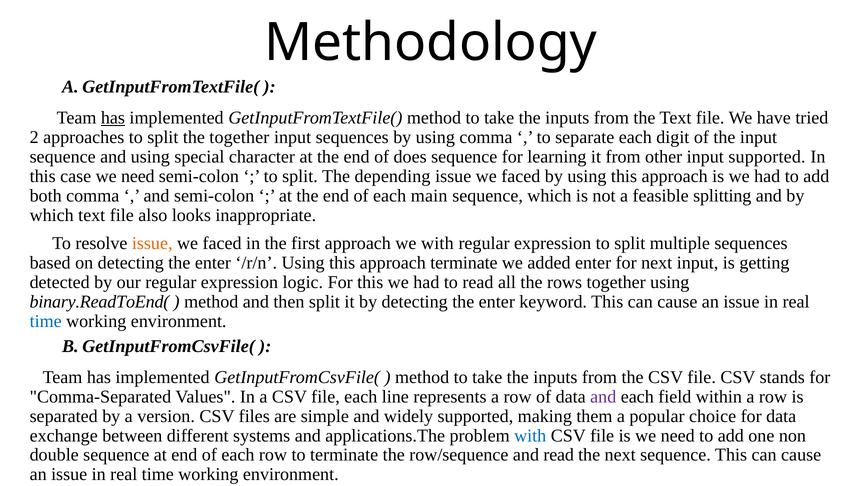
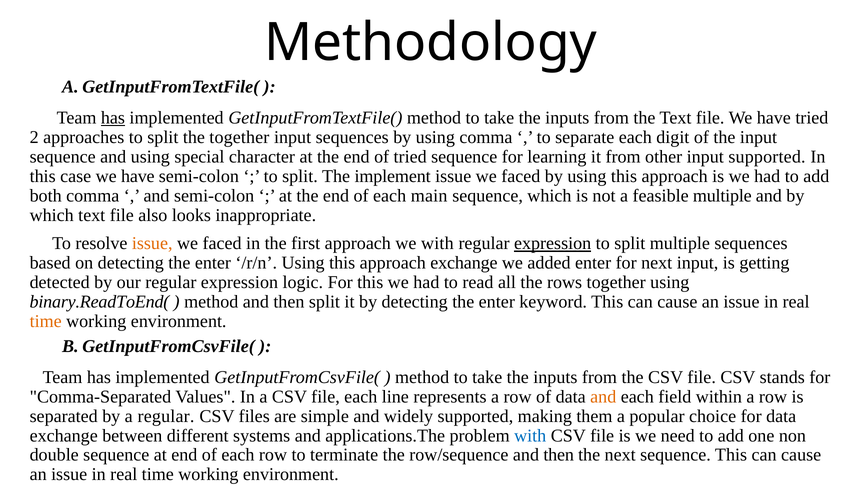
of does: does -> tried
case we need: need -> have
depending: depending -> implement
feasible splitting: splitting -> multiple
expression at (553, 244) underline: none -> present
approach terminate: terminate -> exchange
time at (46, 322) colour: blue -> orange
and at (603, 397) colour: purple -> orange
a version: version -> regular
row/sequence and read: read -> then
